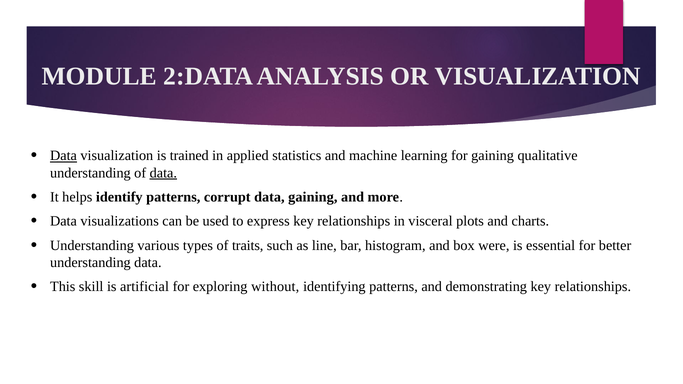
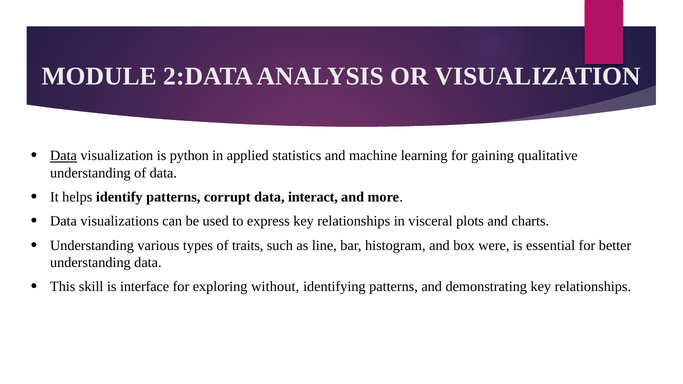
trained: trained -> python
data at (163, 173) underline: present -> none
data gaining: gaining -> interact
artificial: artificial -> interface
